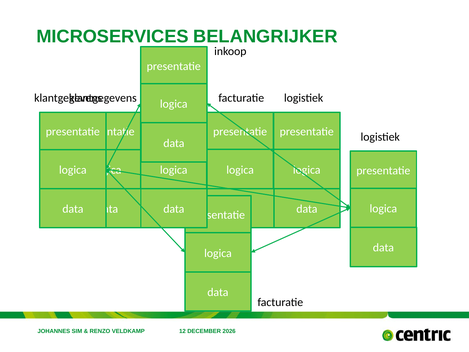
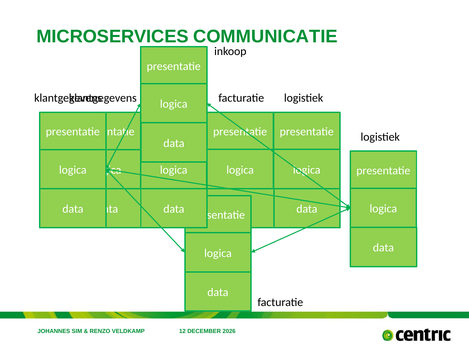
BELANGRIJKER: BELANGRIJKER -> COMMUNICATIE
